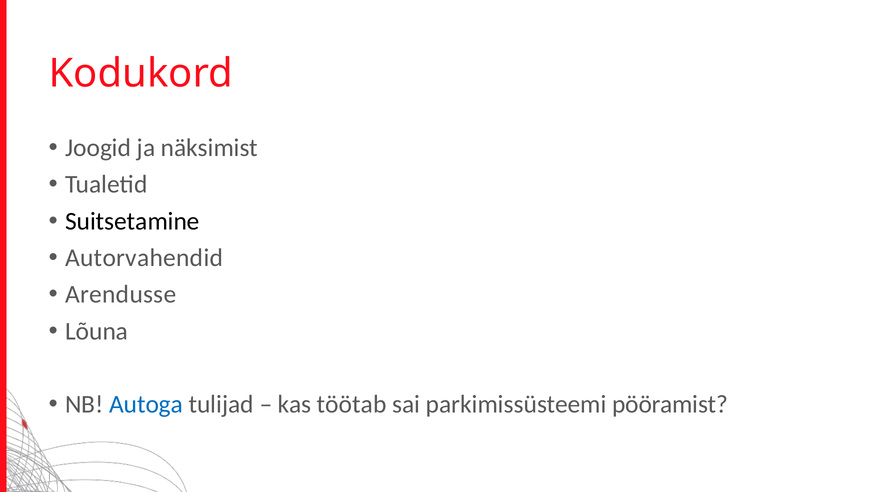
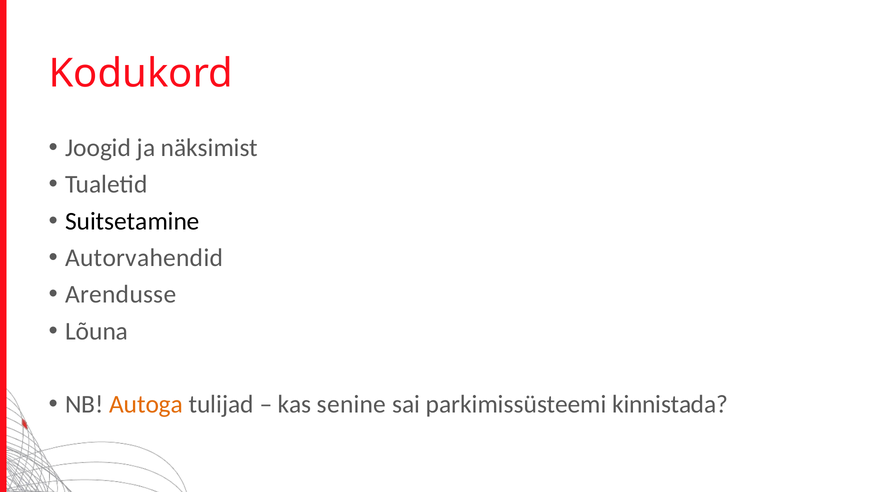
Autoga colour: blue -> orange
töötab: töötab -> senine
pööramist: pööramist -> kinnistada
